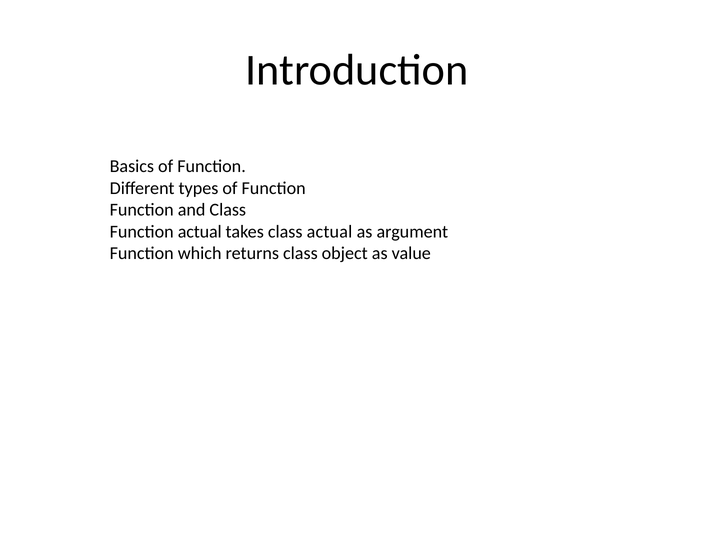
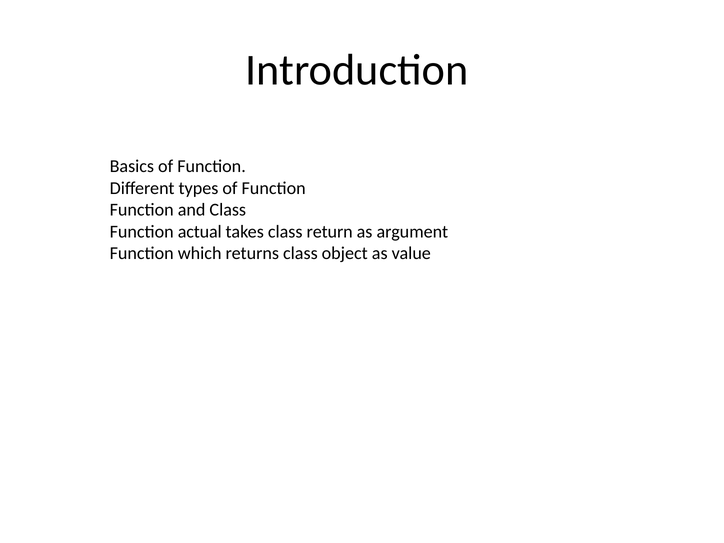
class actual: actual -> return
